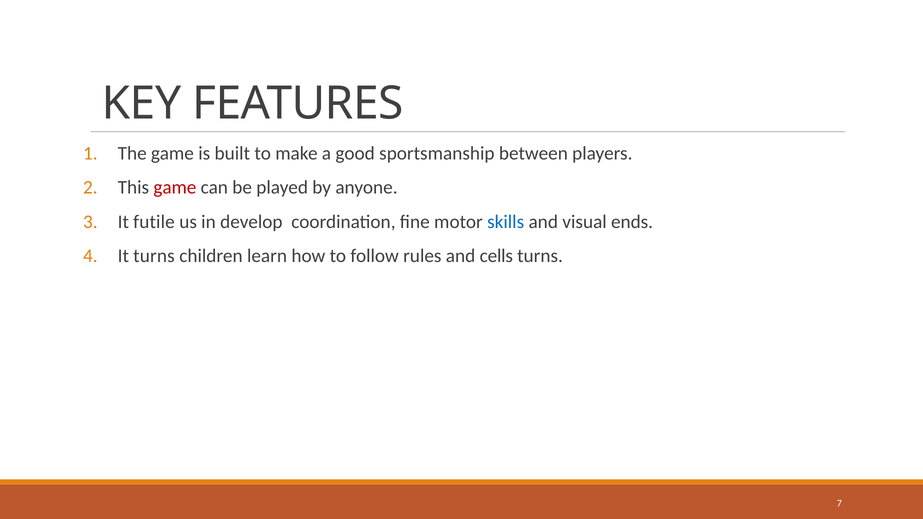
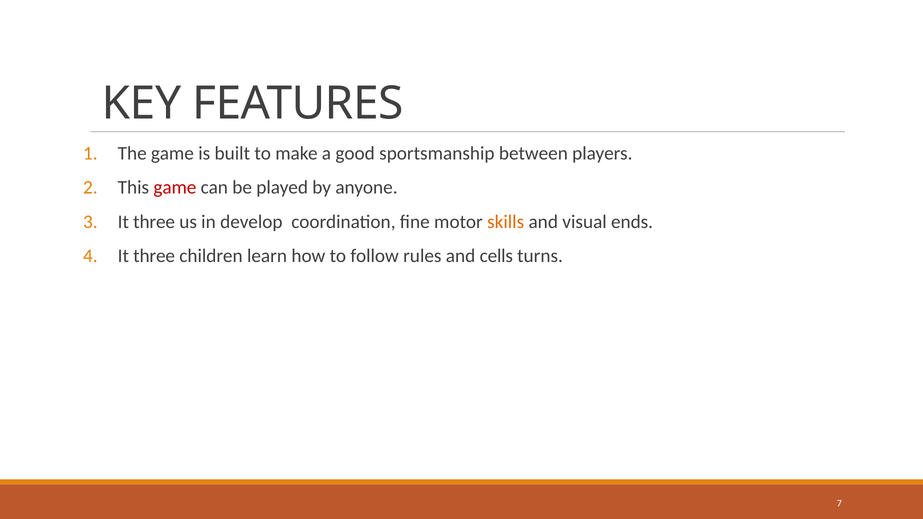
futile at (154, 222): futile -> three
skills colour: blue -> orange
turns at (154, 256): turns -> three
